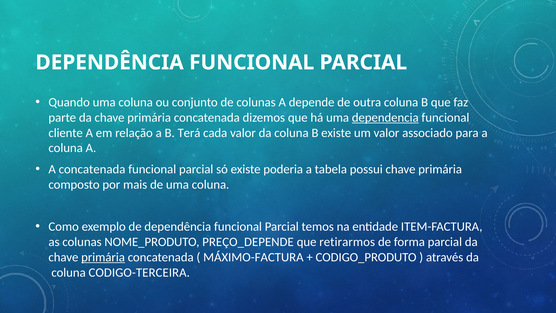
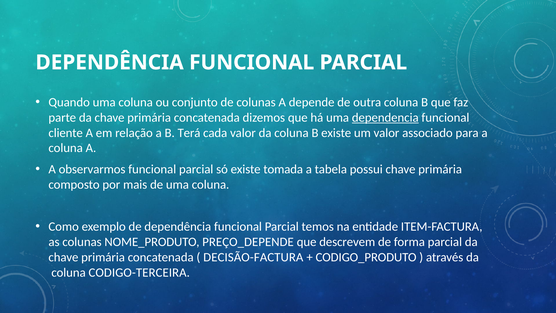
A concatenada: concatenada -> observarmos
poderia: poderia -> tomada
retirarmos: retirarmos -> descrevem
primária at (103, 257) underline: present -> none
MÁXIMO-FACTURA: MÁXIMO-FACTURA -> DECISÃO-FACTURA
